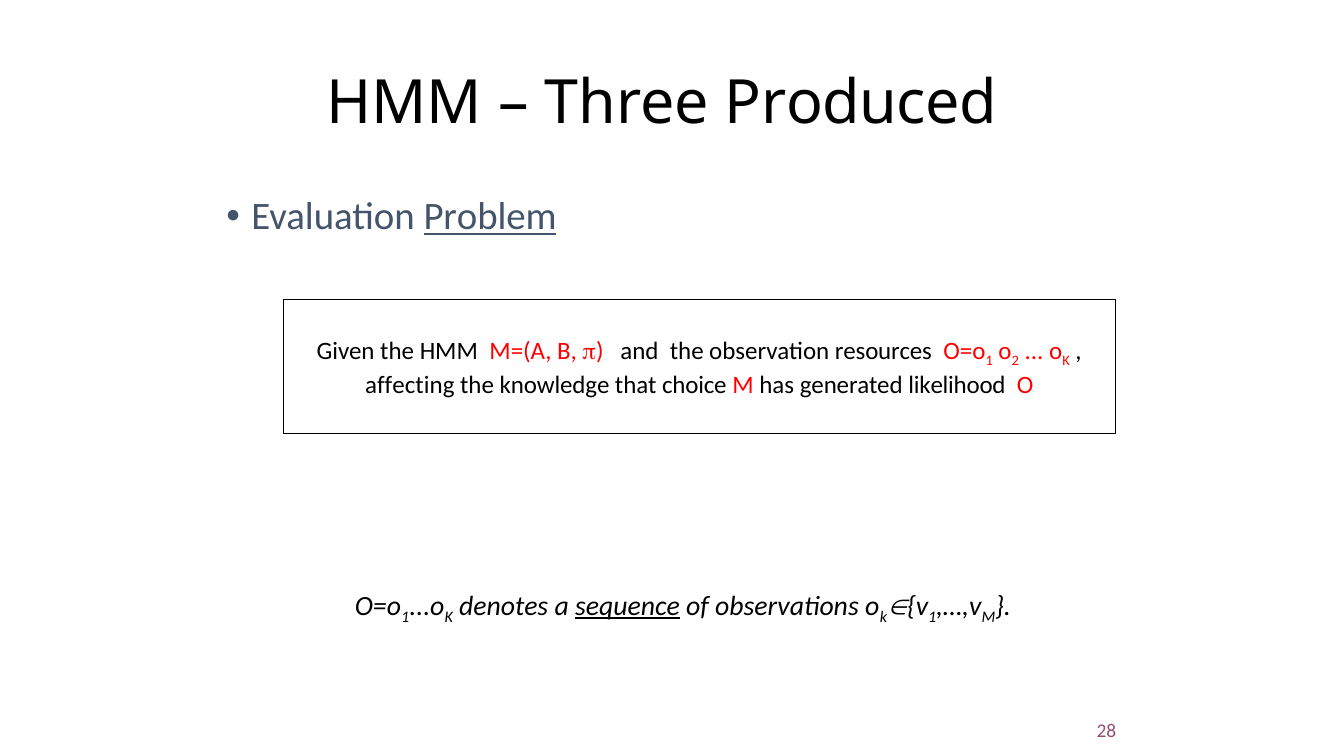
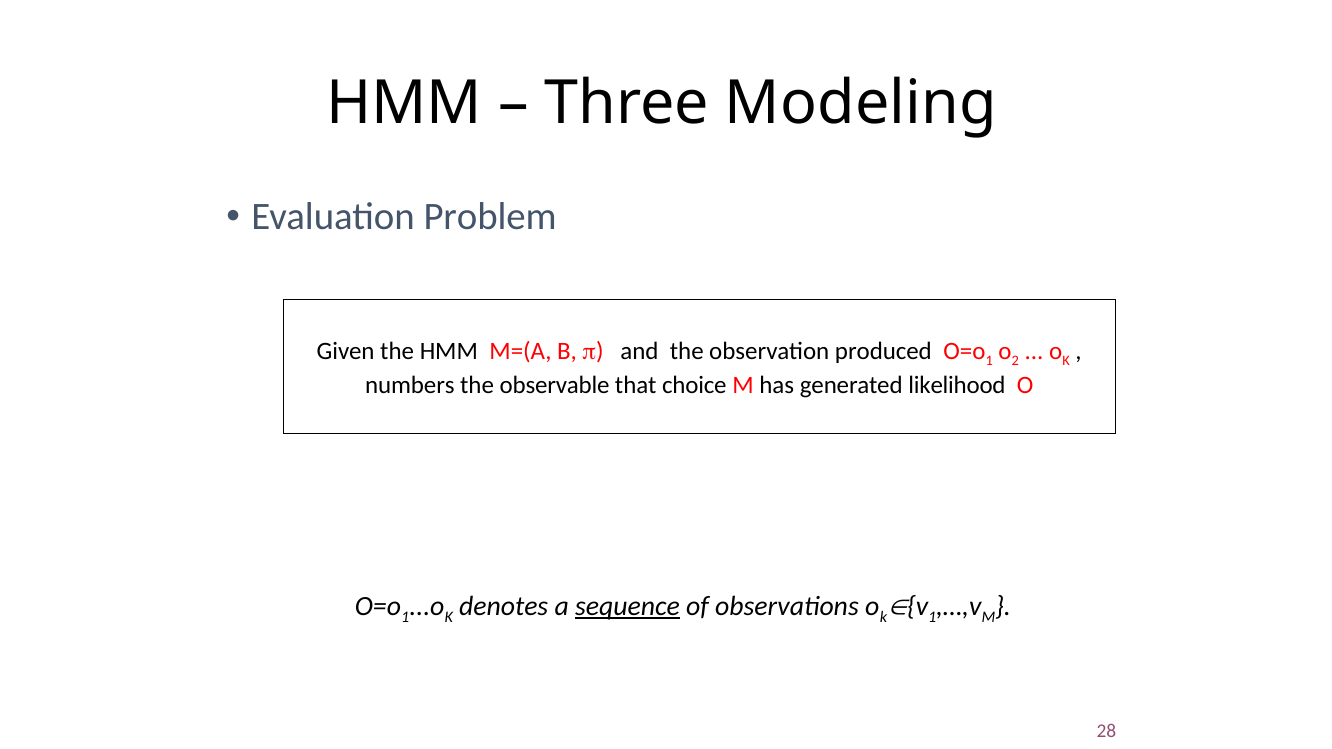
Produced: Produced -> Modeling
Problem underline: present -> none
resources: resources -> produced
affecting: affecting -> numbers
knowledge: knowledge -> observable
